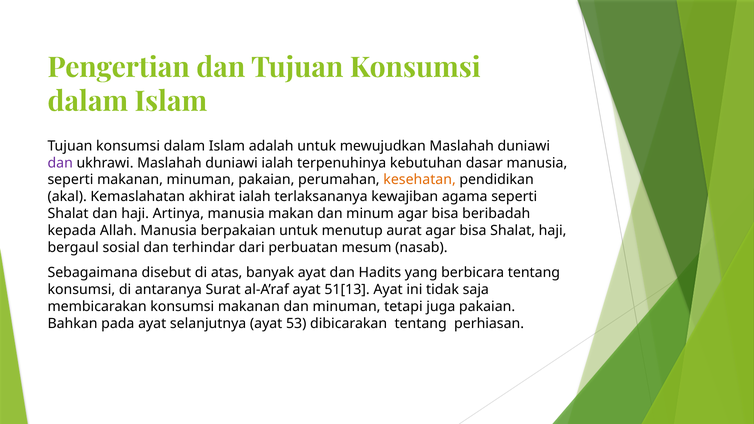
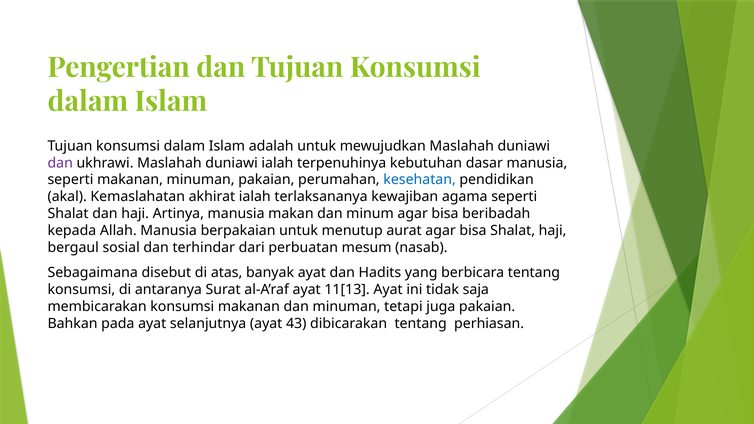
kesehatan colour: orange -> blue
51[13: 51[13 -> 11[13
53: 53 -> 43
